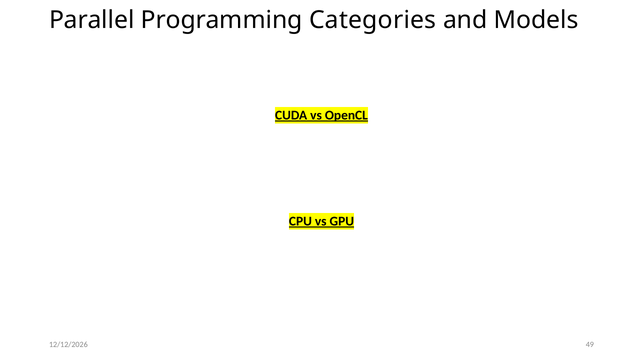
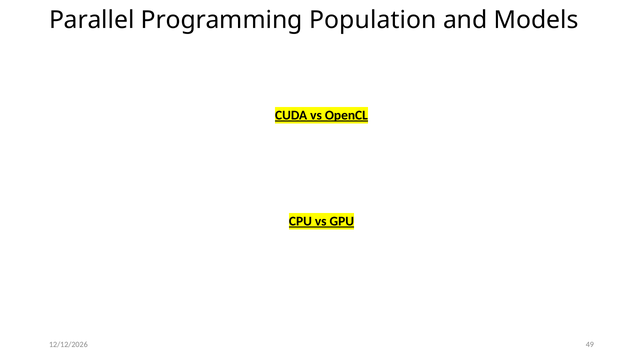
Categories: Categories -> Population
